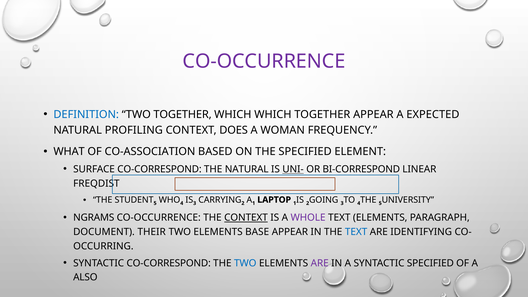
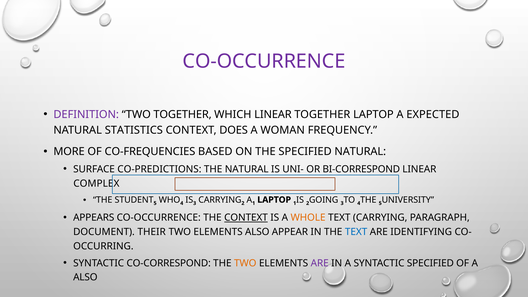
DEFINITION colour: blue -> purple
WHICH WHICH: WHICH -> LINEAR
TOGETHER APPEAR: APPEAR -> LAPTOP
PROFILING: PROFILING -> STATISTICS
WHAT: WHAT -> MORE
CO-ASSOCIATION: CO-ASSOCIATION -> CO-FREQUENCIES
SPECIFIED ELEMENT: ELEMENT -> NATURAL
SURFACE CO-CORRESPOND: CO-CORRESPOND -> CO-PREDICTIONS
UNI- underline: present -> none
FREQDIST: FREQDIST -> COMPLEX
NGRAMS: NGRAMS -> APPEARS
WHOLE colour: purple -> orange
TEXT ELEMENTS: ELEMENTS -> CARRYING
ELEMENTS BASE: BASE -> ALSO
TWO at (245, 263) colour: blue -> orange
